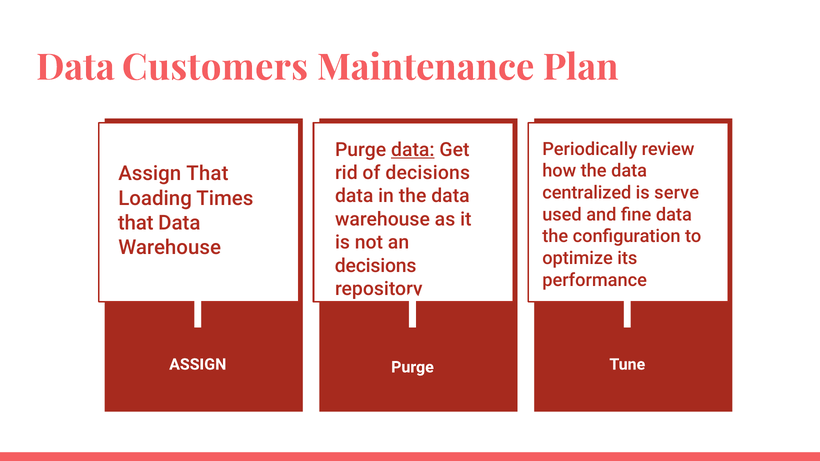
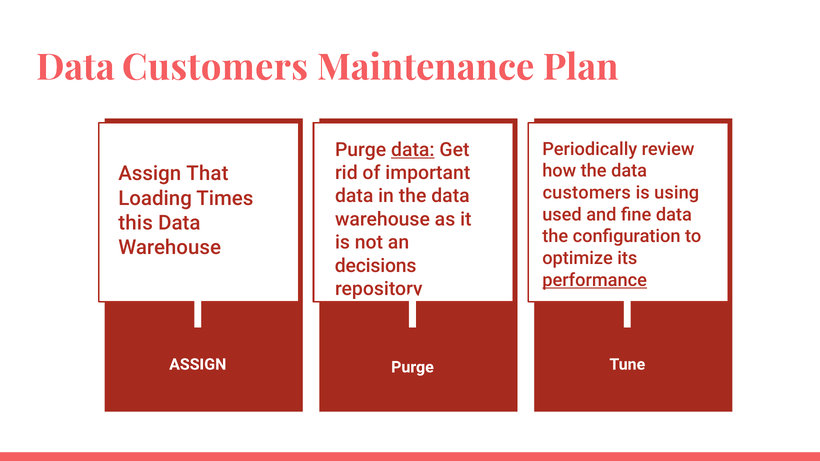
of decisions: decisions -> important
centralized at (587, 193): centralized -> customers
serve: serve -> using
that at (136, 223): that -> this
performance underline: none -> present
